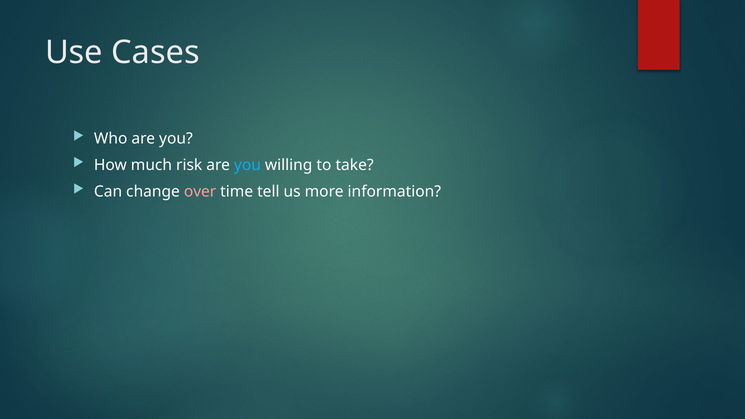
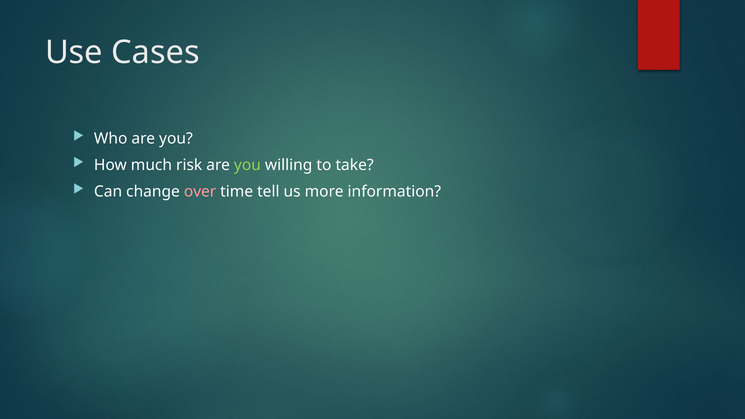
you at (247, 165) colour: light blue -> light green
